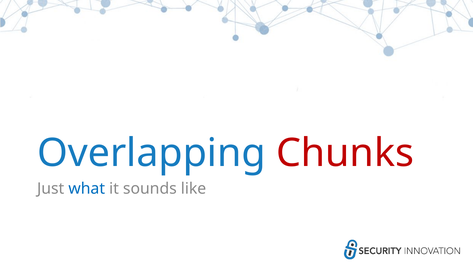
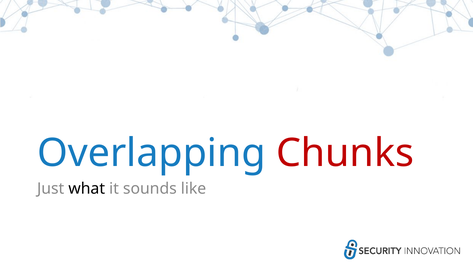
what colour: blue -> black
